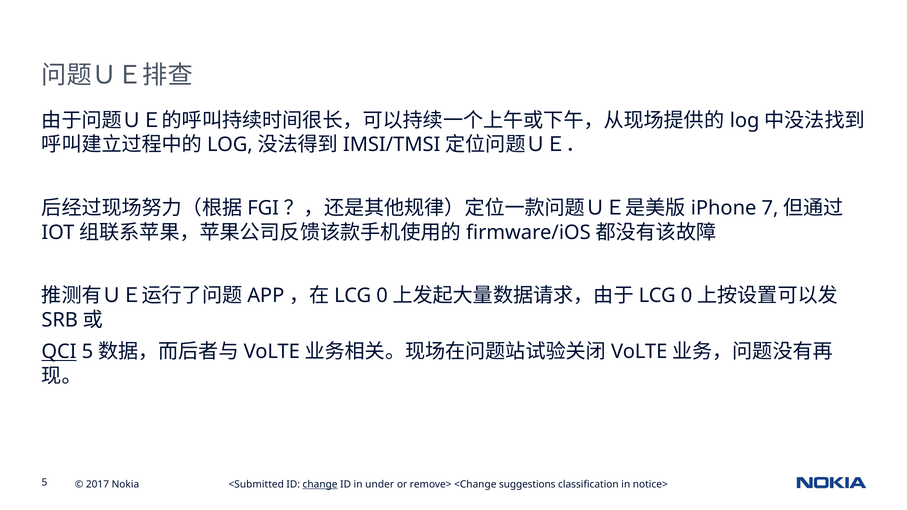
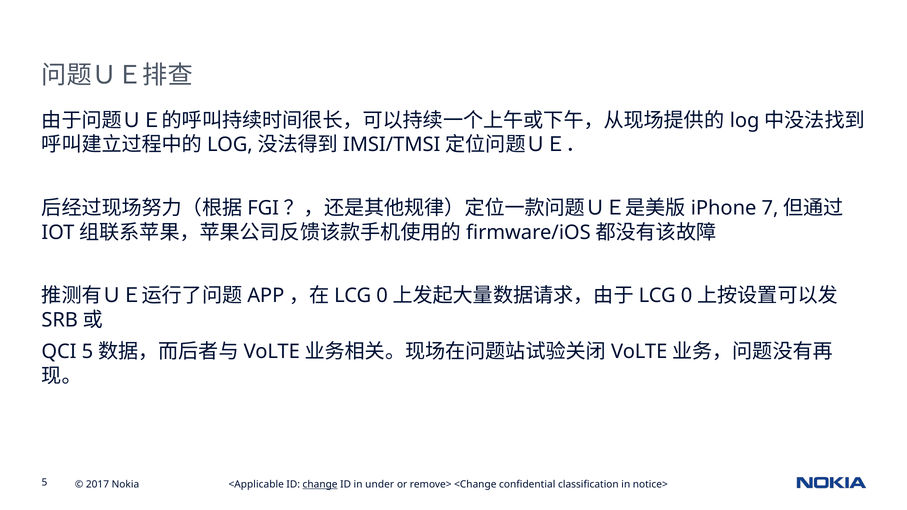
QCI underline: present -> none
<Submitted: <Submitted -> <Applicable
suggestions: suggestions -> confidential
